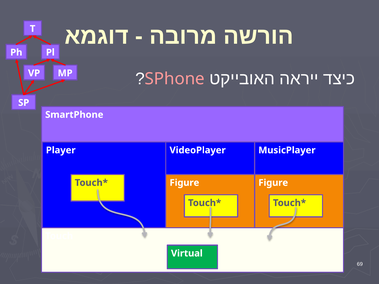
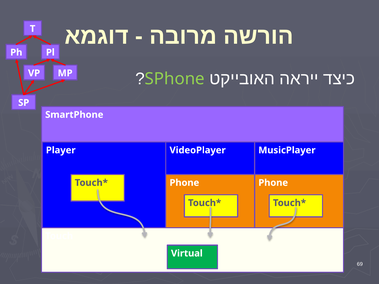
SPhone colour: pink -> light green
Figure at (184, 183): Figure -> Phone
Figure at (273, 183): Figure -> Phone
